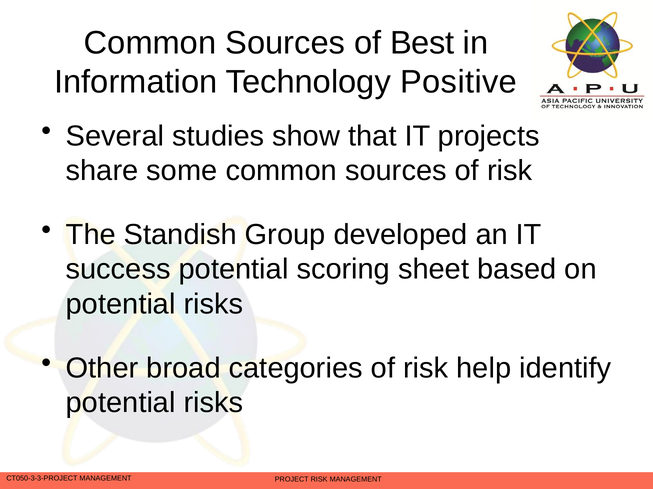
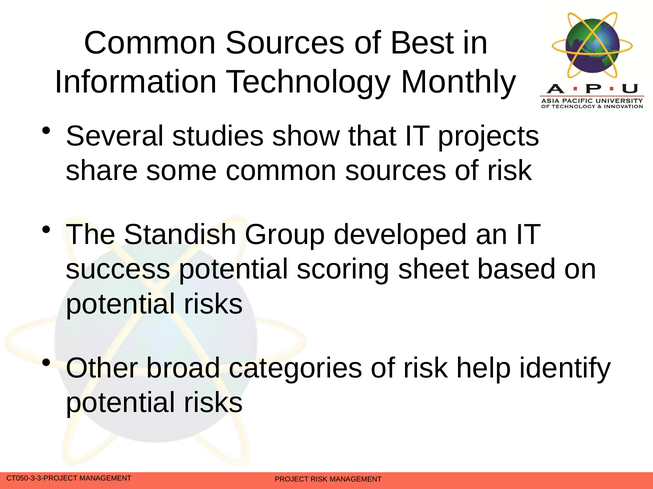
Positive: Positive -> Monthly
